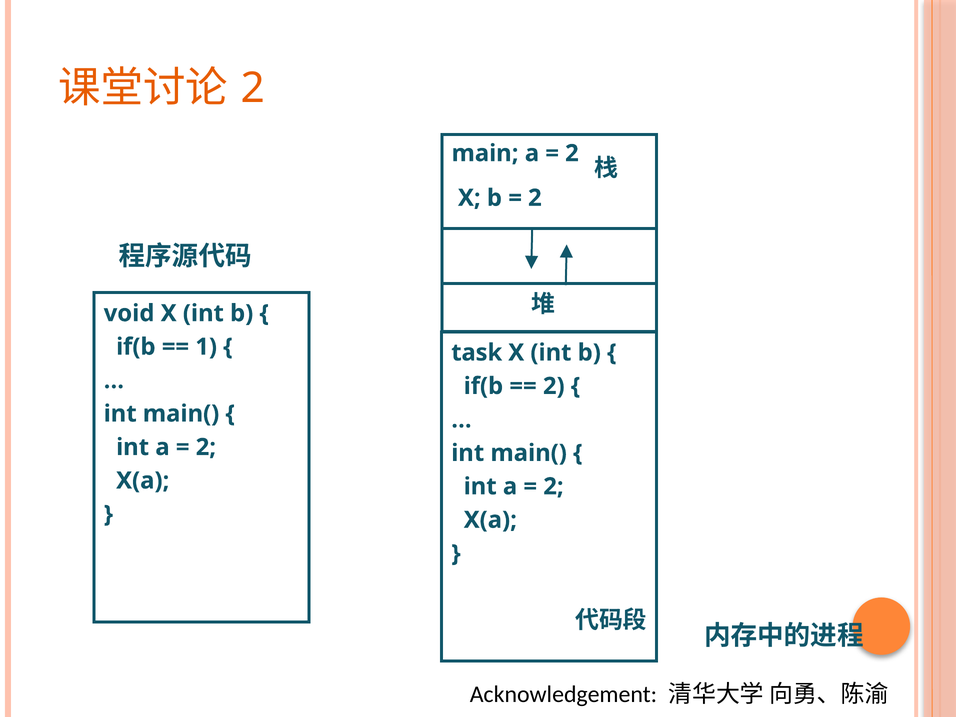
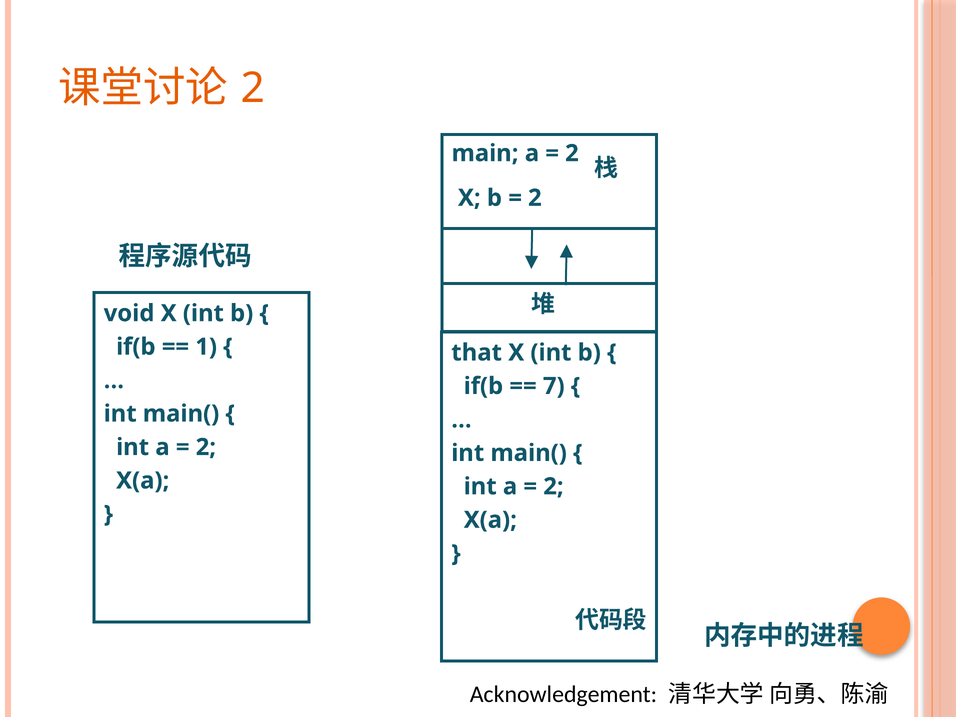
task: task -> that
2 at (554, 386): 2 -> 7
